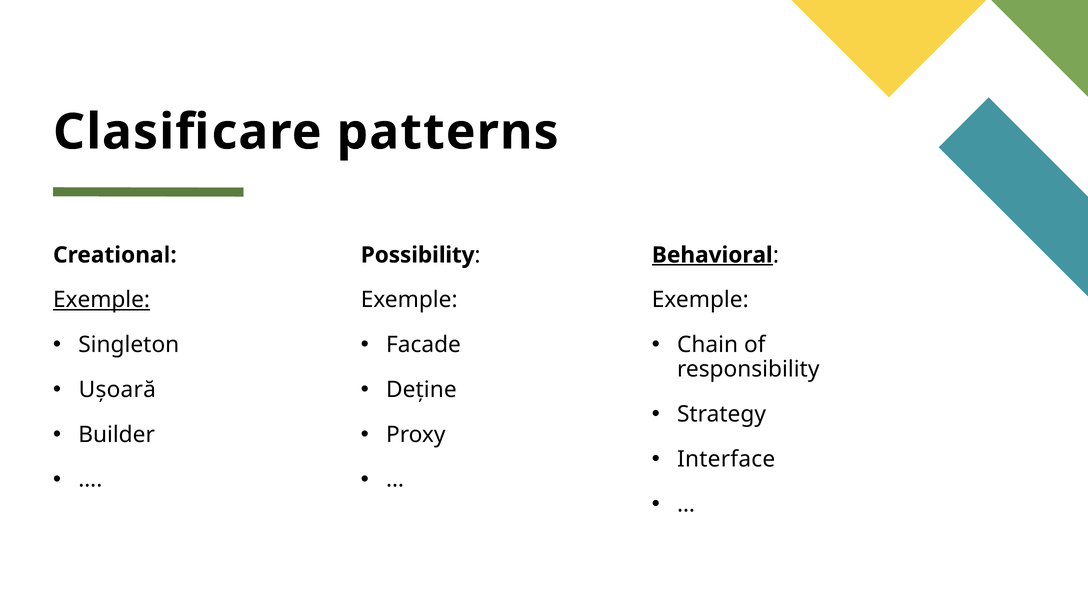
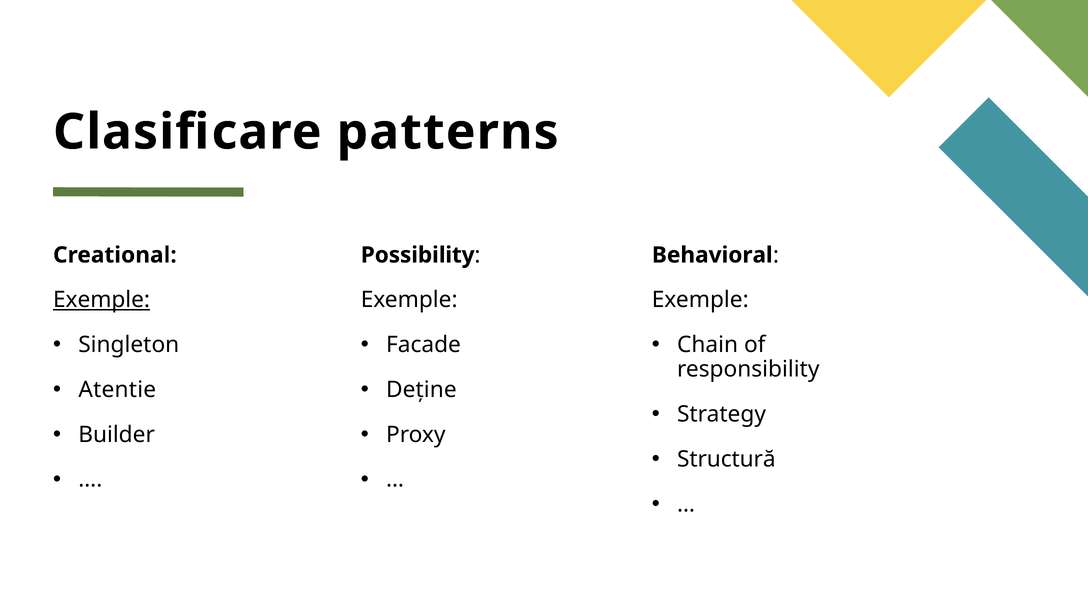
Behavioral underline: present -> none
Ușoară: Ușoară -> Atentie
Interface: Interface -> Structură
